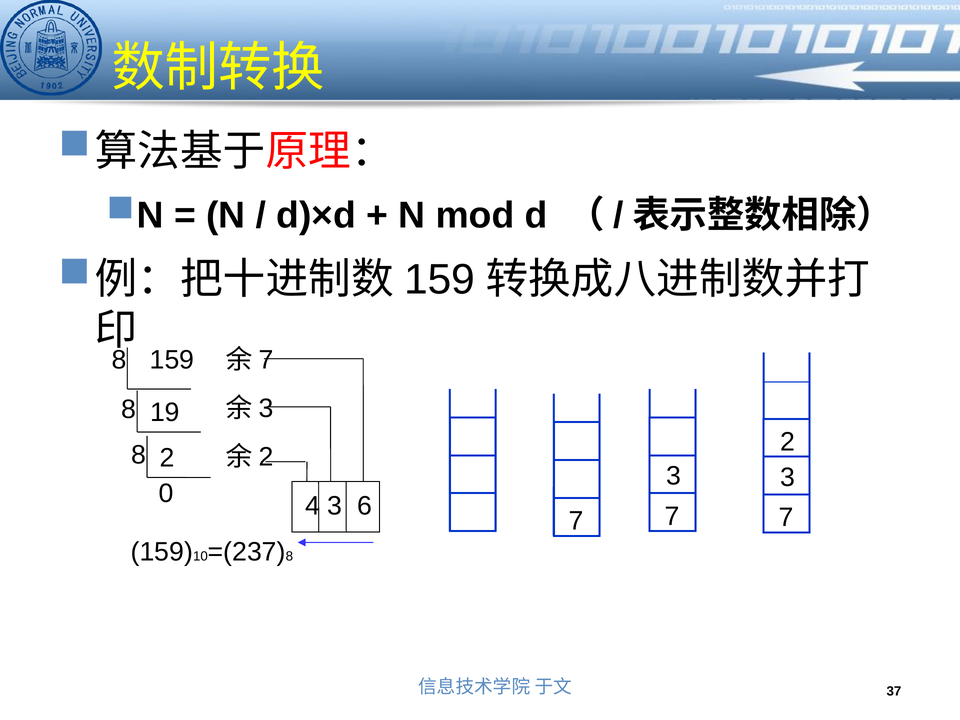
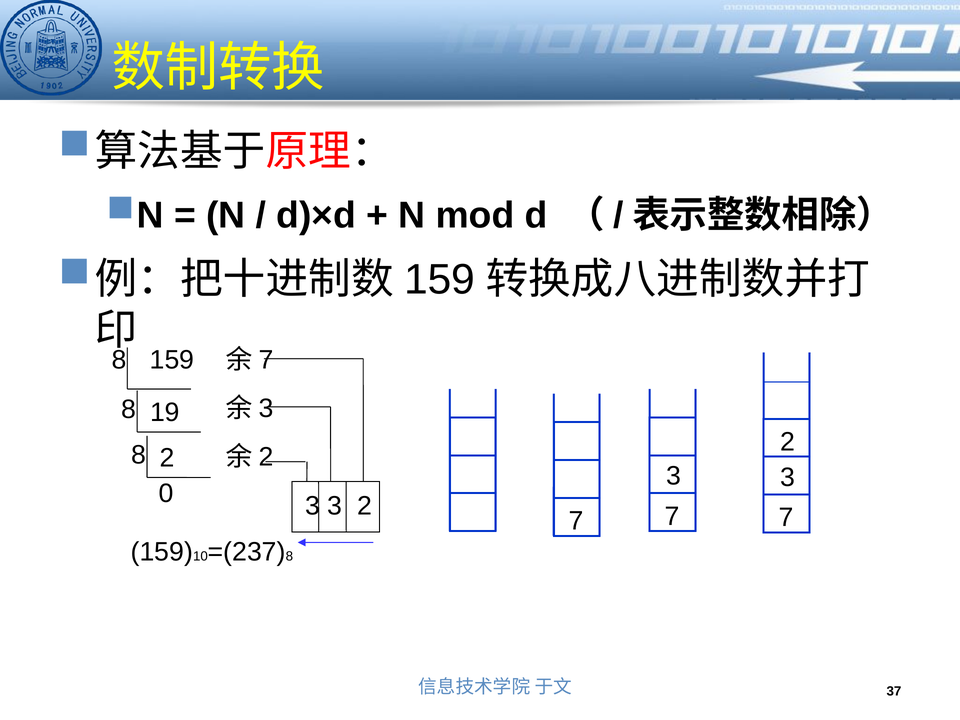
0 4: 4 -> 3
6 at (364, 506): 6 -> 2
